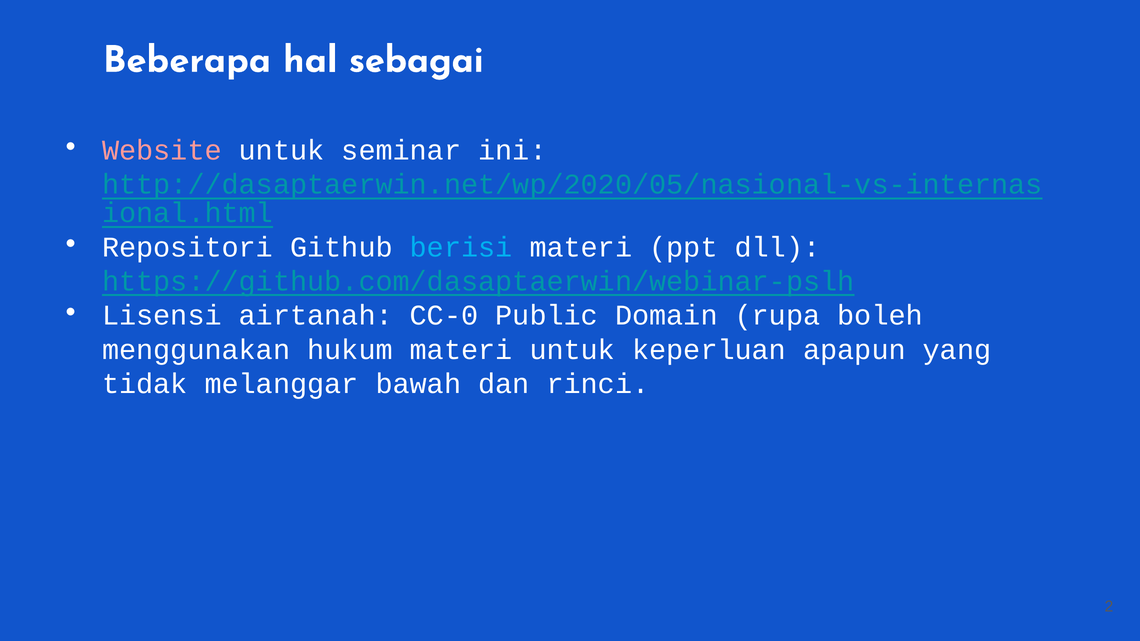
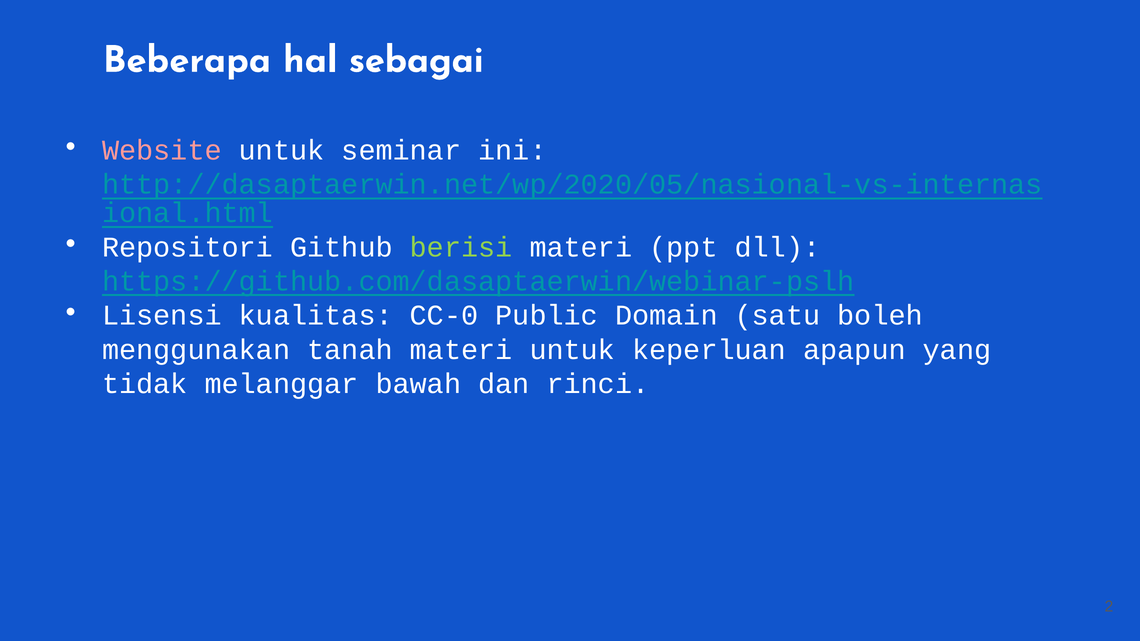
berisi colour: light blue -> light green
airtanah: airtanah -> kualitas
rupa: rupa -> satu
hukum: hukum -> tanah
